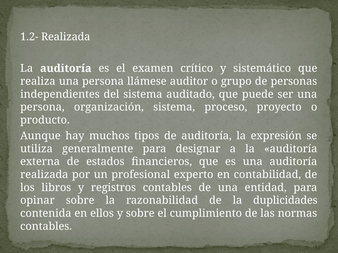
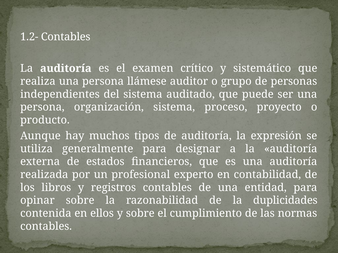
1.2- Realizada: Realizada -> Contables
